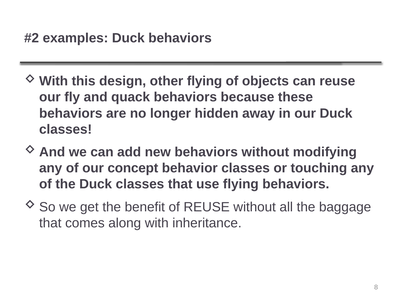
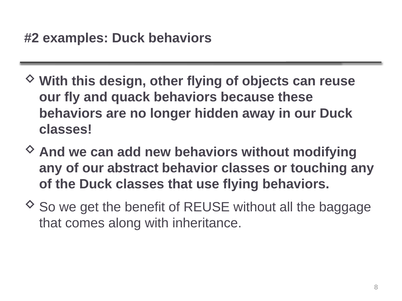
concept: concept -> abstract
